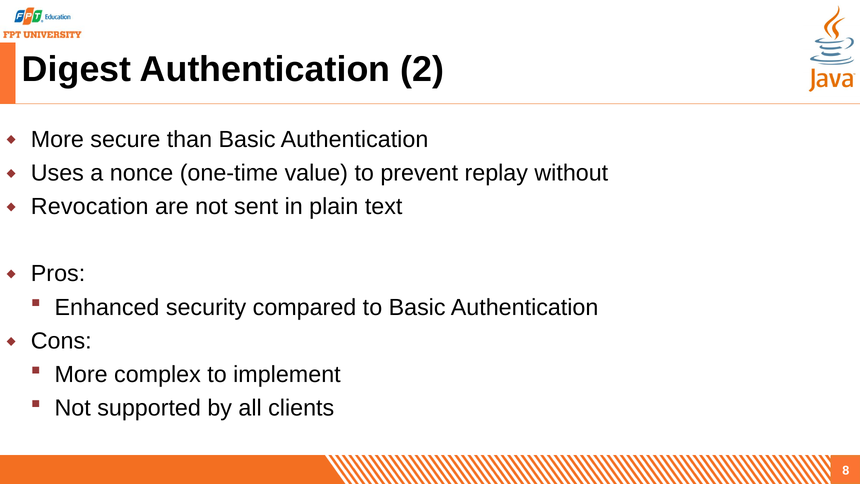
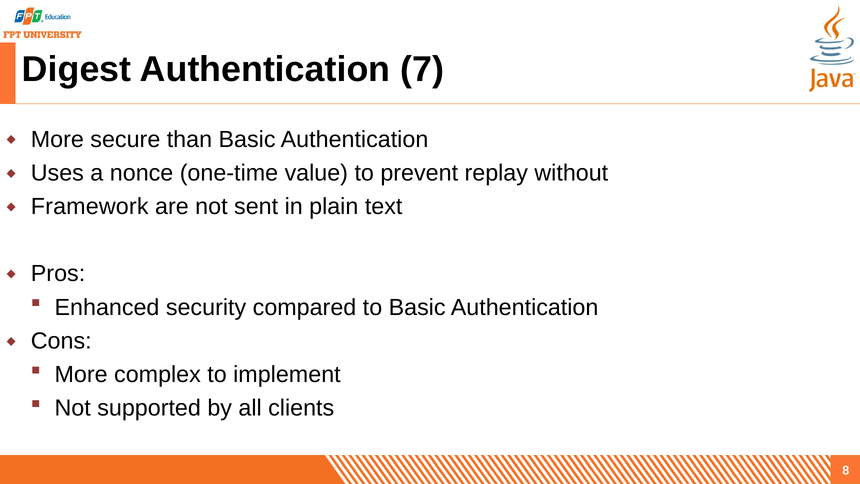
2: 2 -> 7
Revocation: Revocation -> Framework
